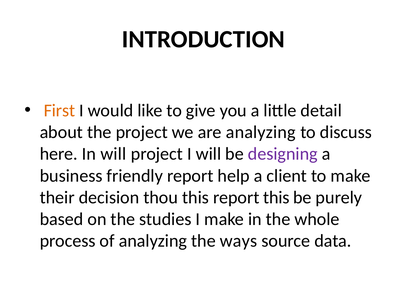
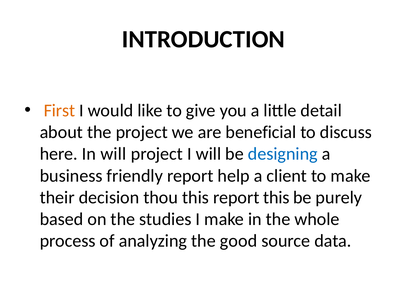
are analyzing: analyzing -> beneficial
designing colour: purple -> blue
ways: ways -> good
